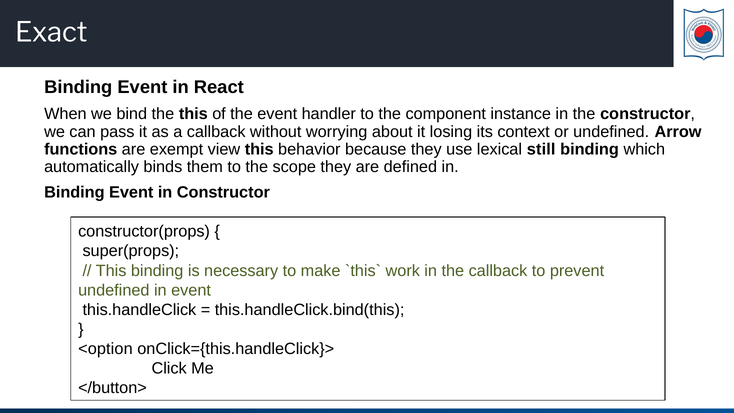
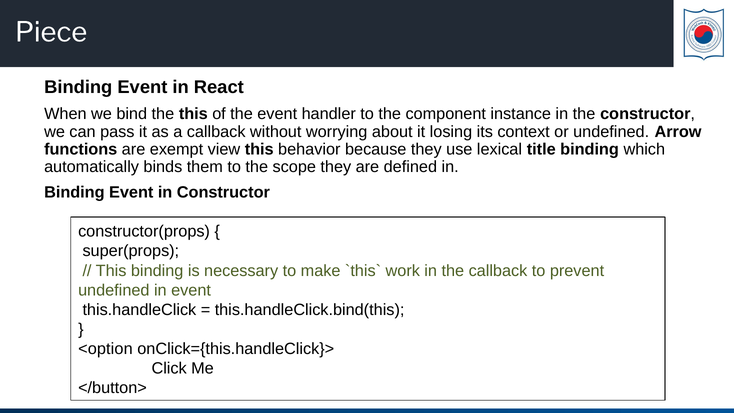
Exact: Exact -> Piece
still: still -> title
